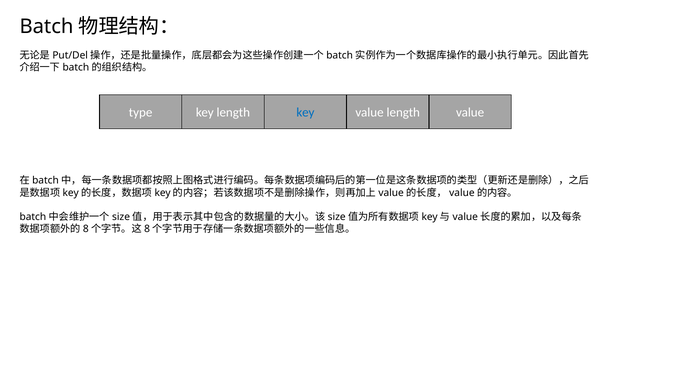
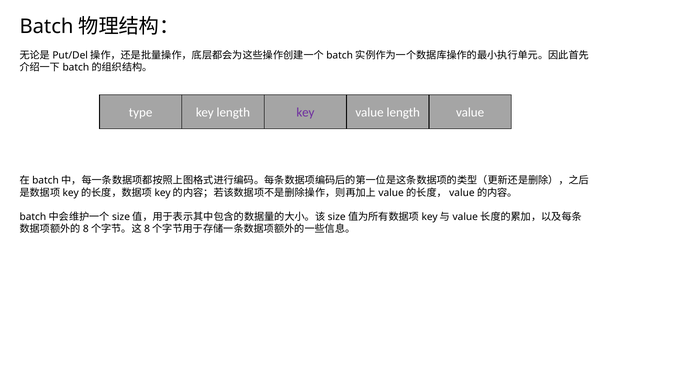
key at (305, 113) colour: blue -> purple
